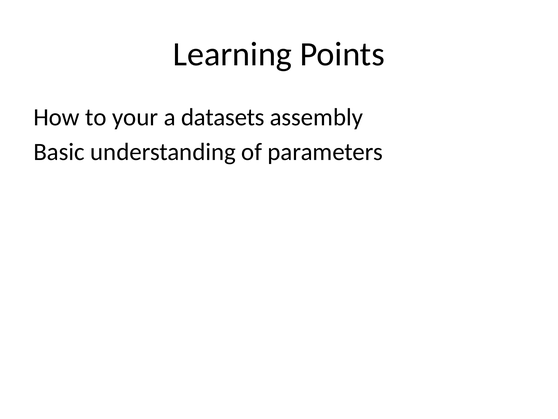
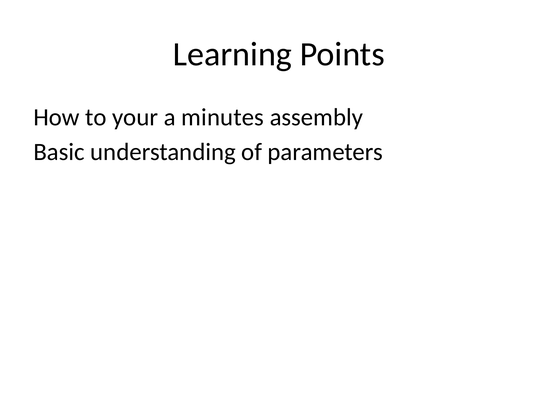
datasets: datasets -> minutes
